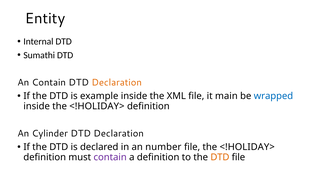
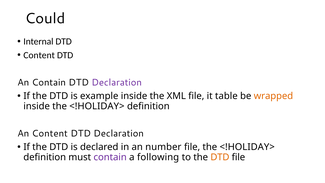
Entity: Entity -> Could
Sumathi at (39, 55): Sumathi -> Content
Declaration at (117, 82) colour: orange -> purple
main: main -> table
wrapped colour: blue -> orange
An Cylinder: Cylinder -> Content
a definition: definition -> following
